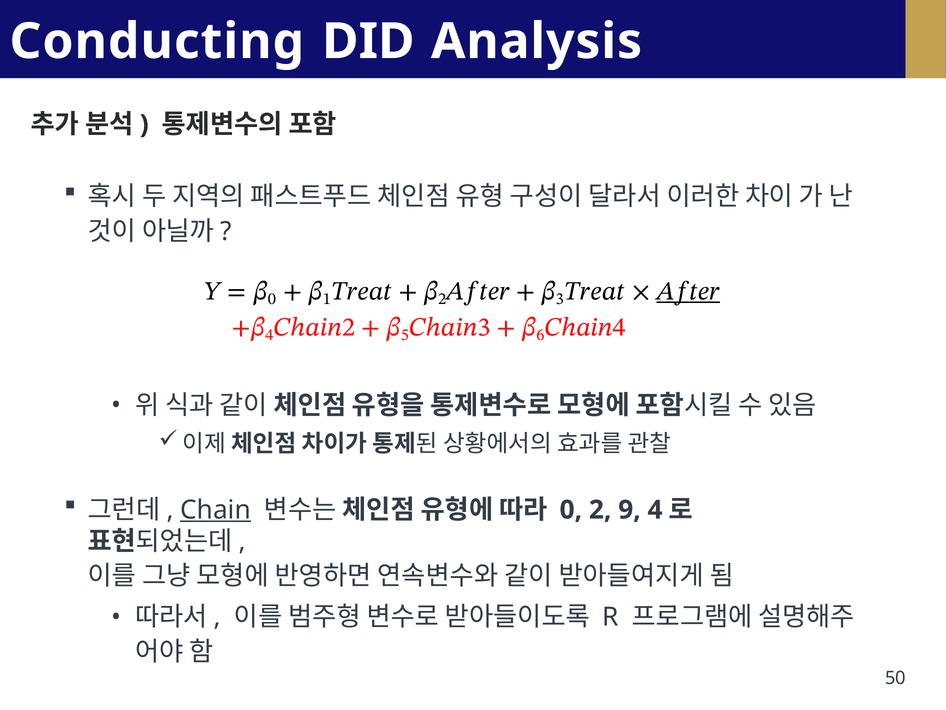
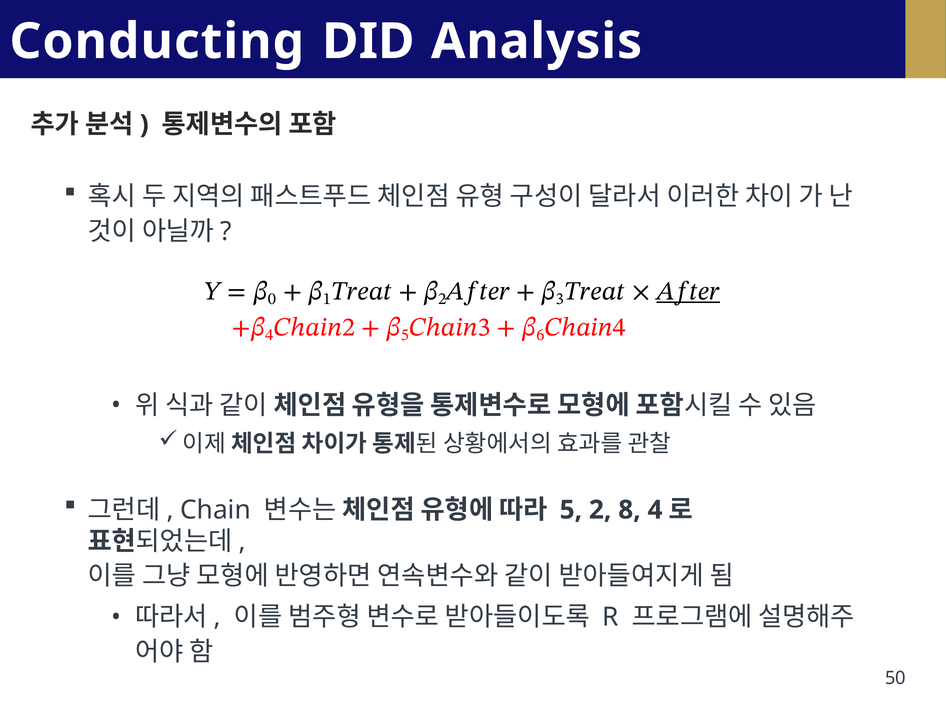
Chain underline: present -> none
0: 0 -> 5
9: 9 -> 8
